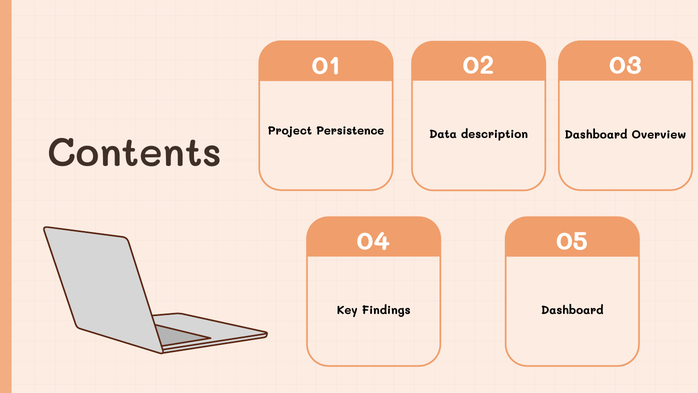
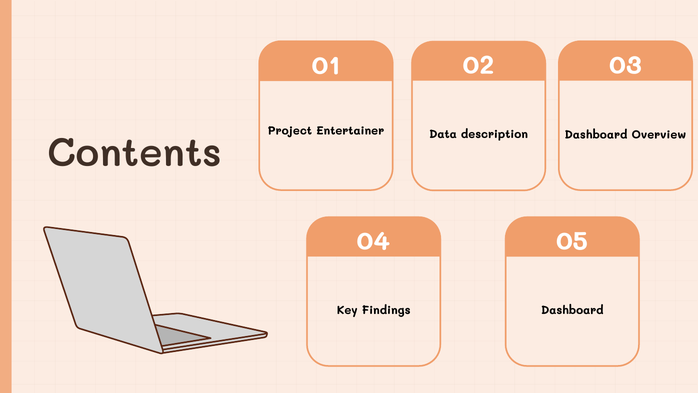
Persistence: Persistence -> Entertainer
